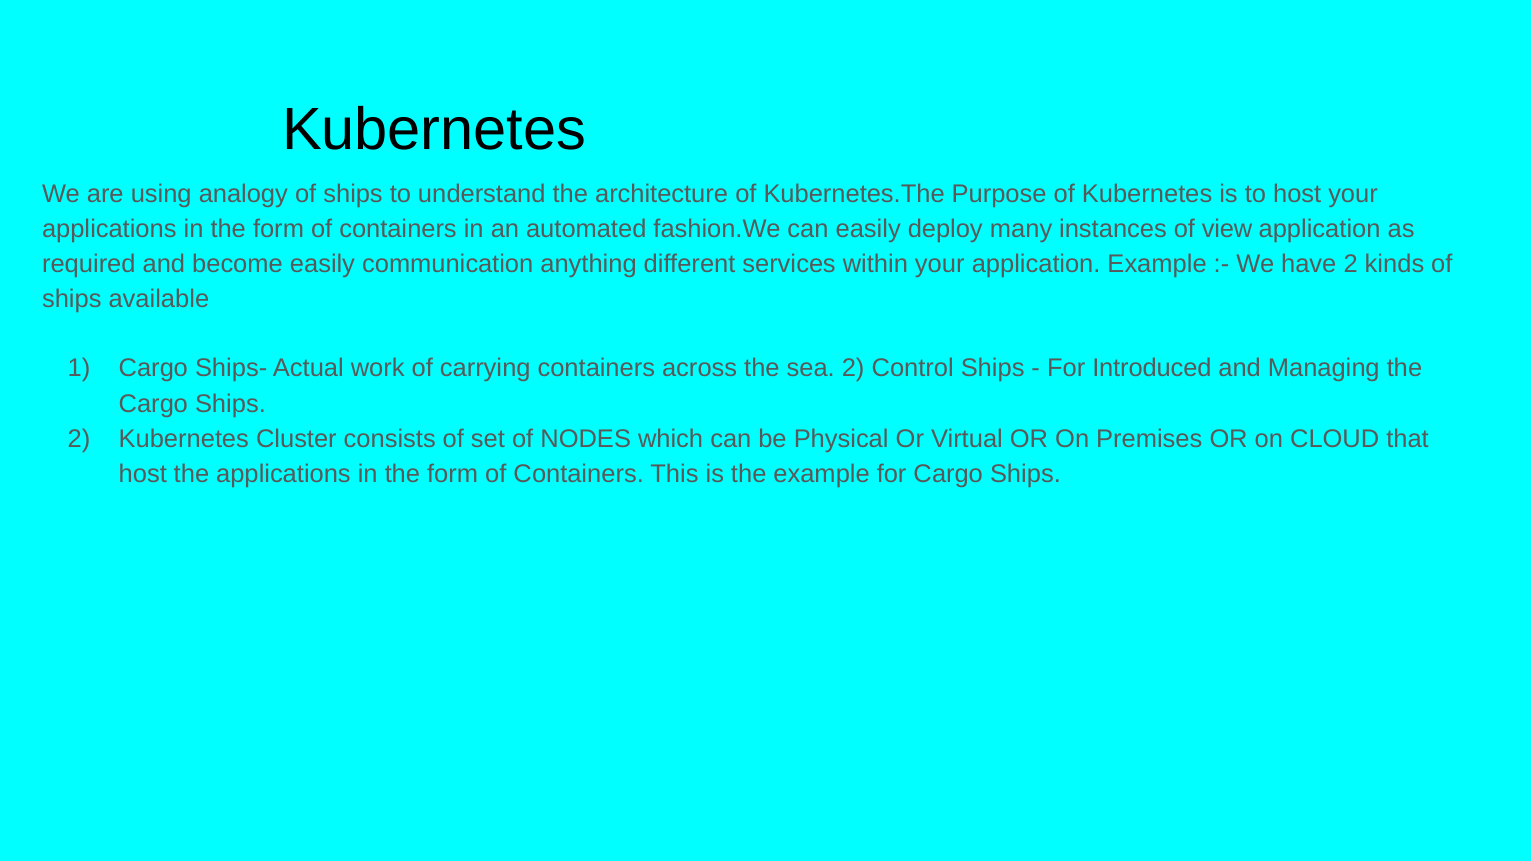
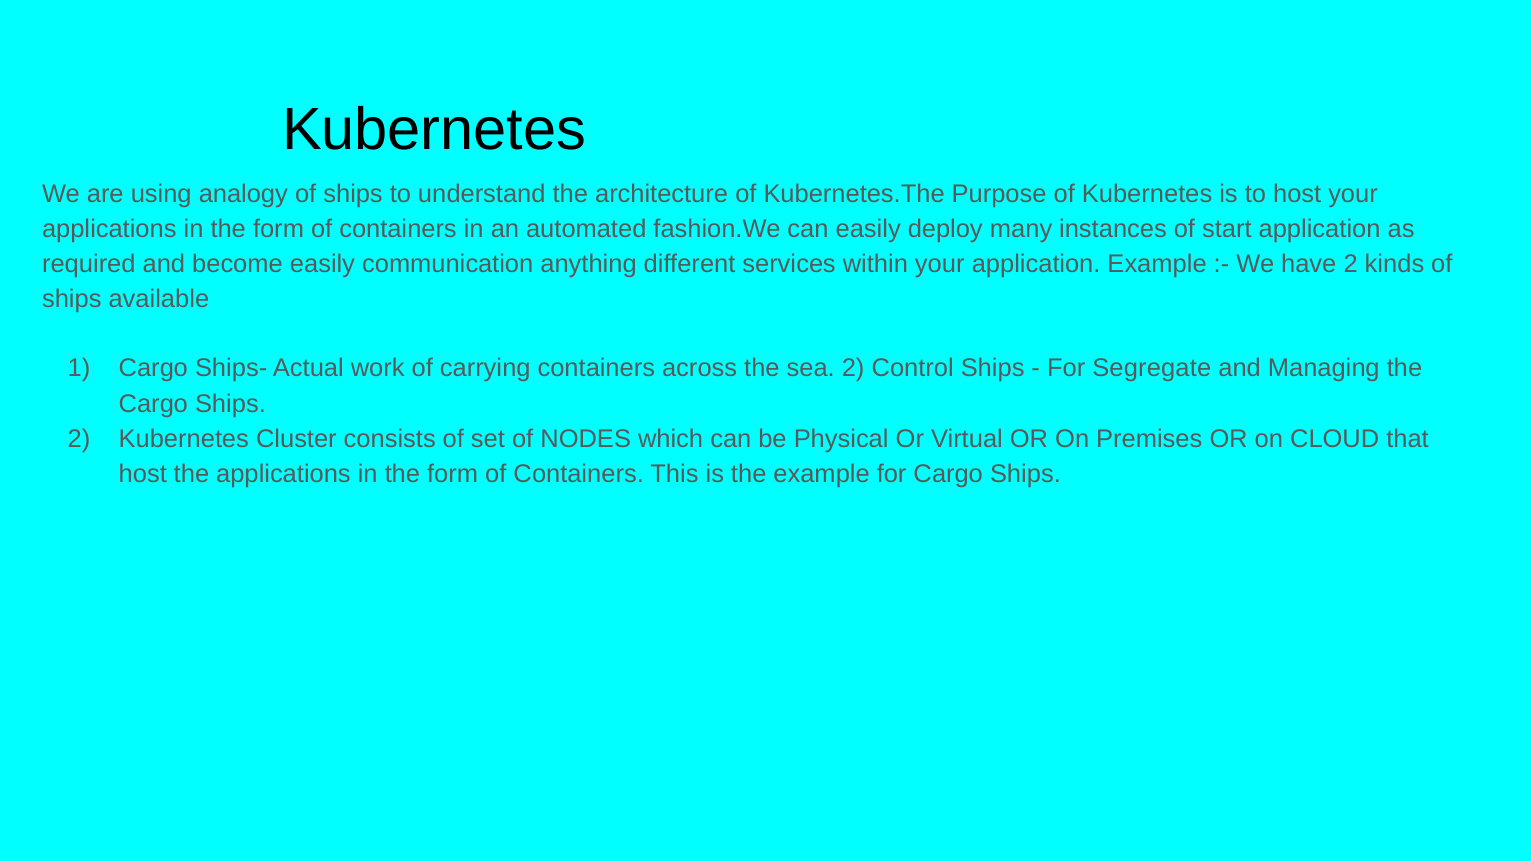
view: view -> start
Introduced: Introduced -> Segregate
